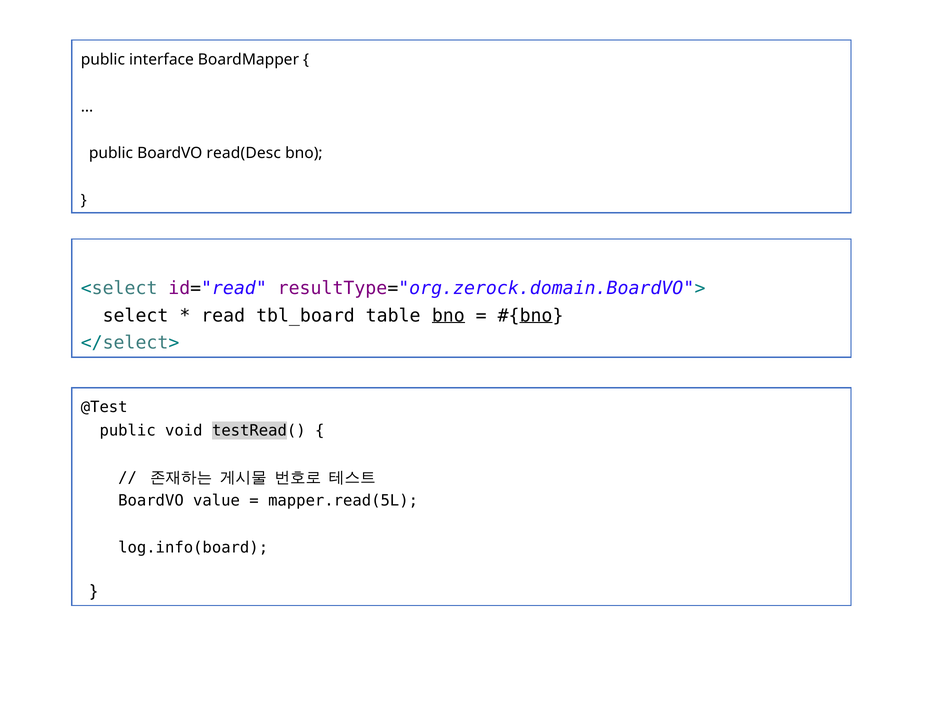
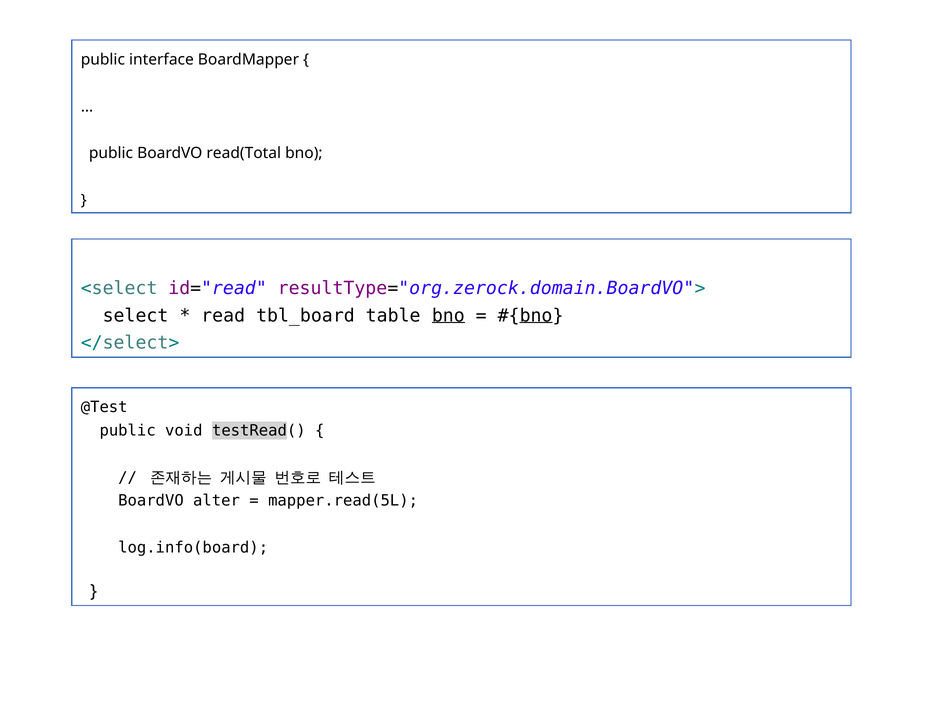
read(Desc: read(Desc -> read(Total
value: value -> alter
